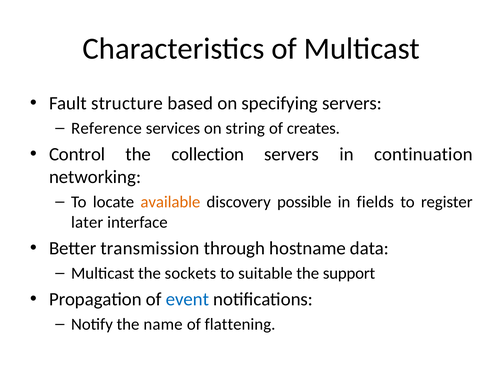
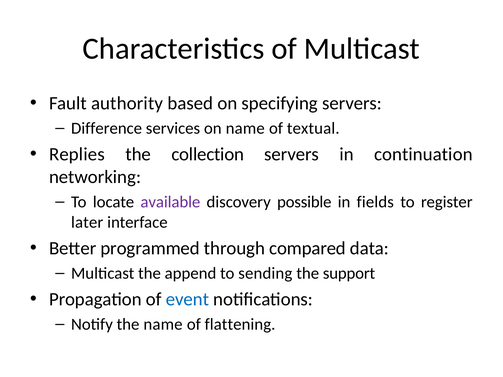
structure: structure -> authority
Reference: Reference -> Difference
on string: string -> name
creates: creates -> textual
Control: Control -> Replies
available colour: orange -> purple
transmission: transmission -> programmed
hostname: hostname -> compared
sockets: sockets -> append
suitable: suitable -> sending
